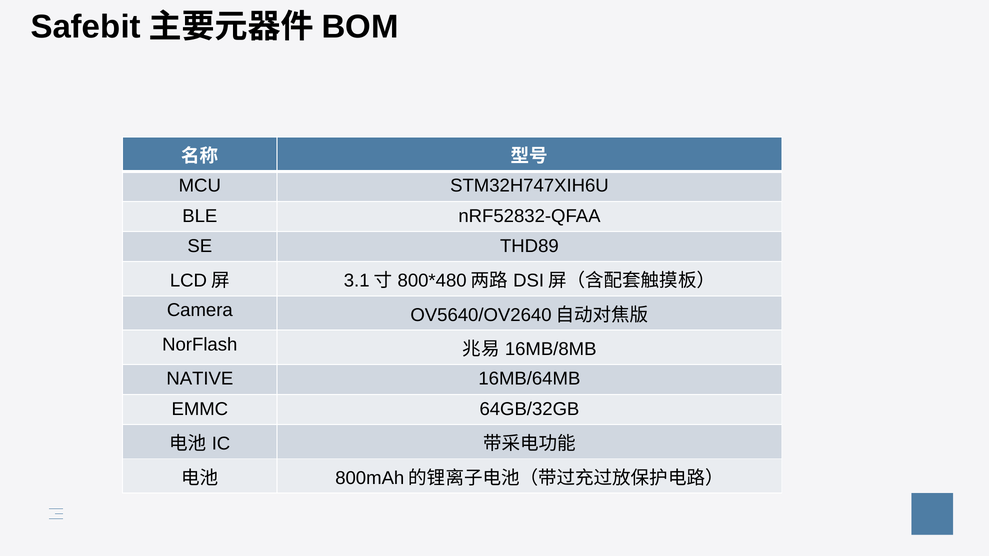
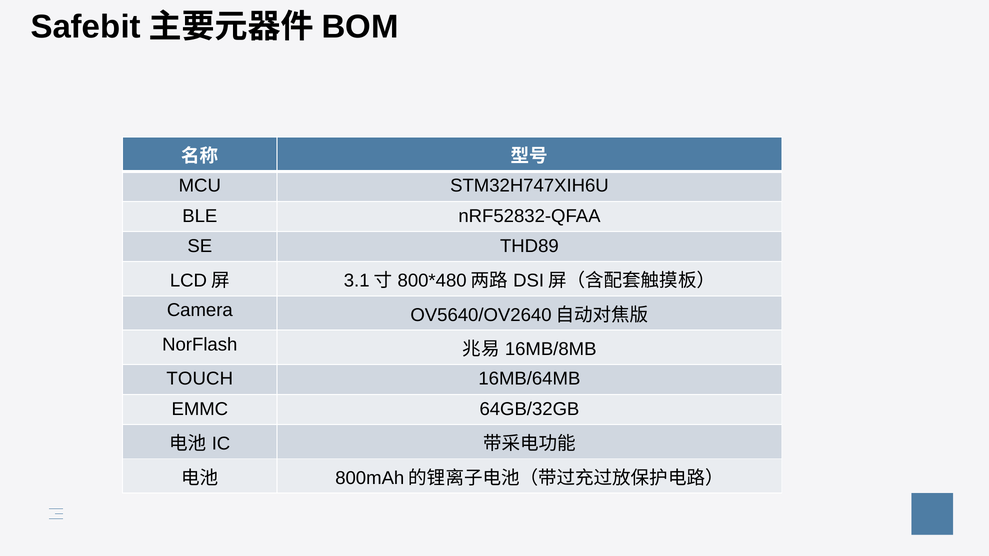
NATIVE: NATIVE -> TOUCH
